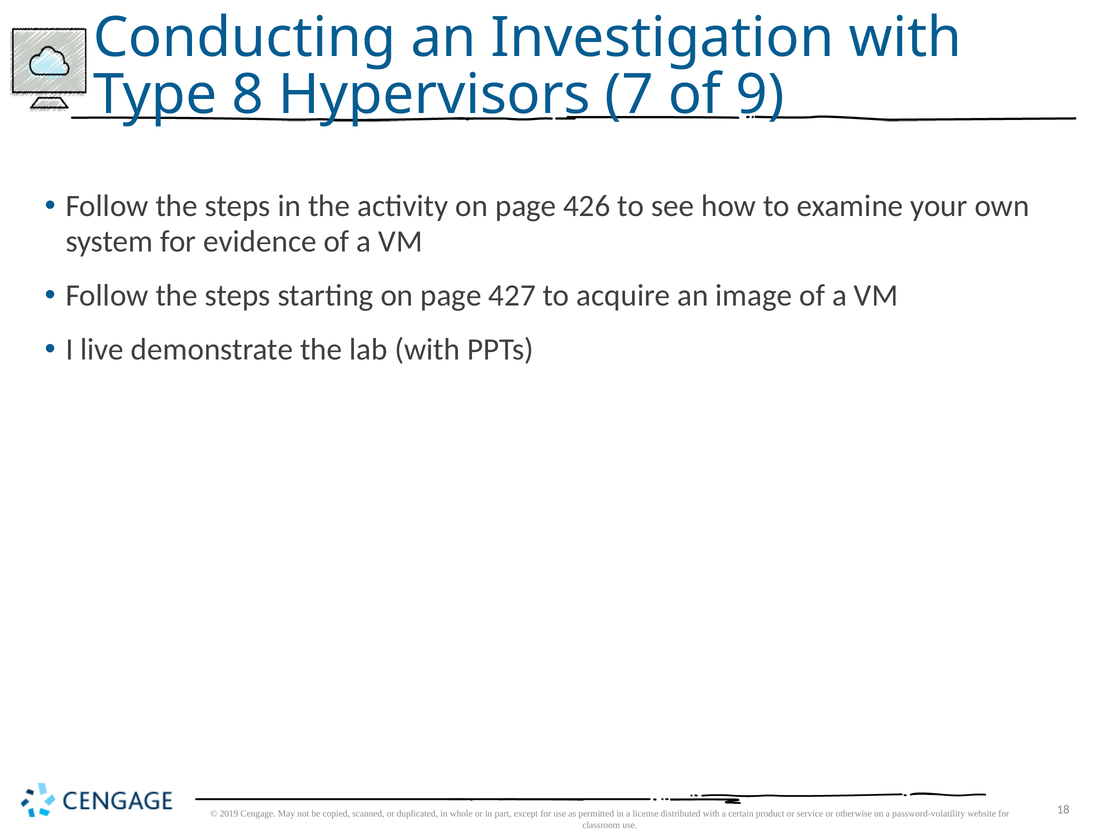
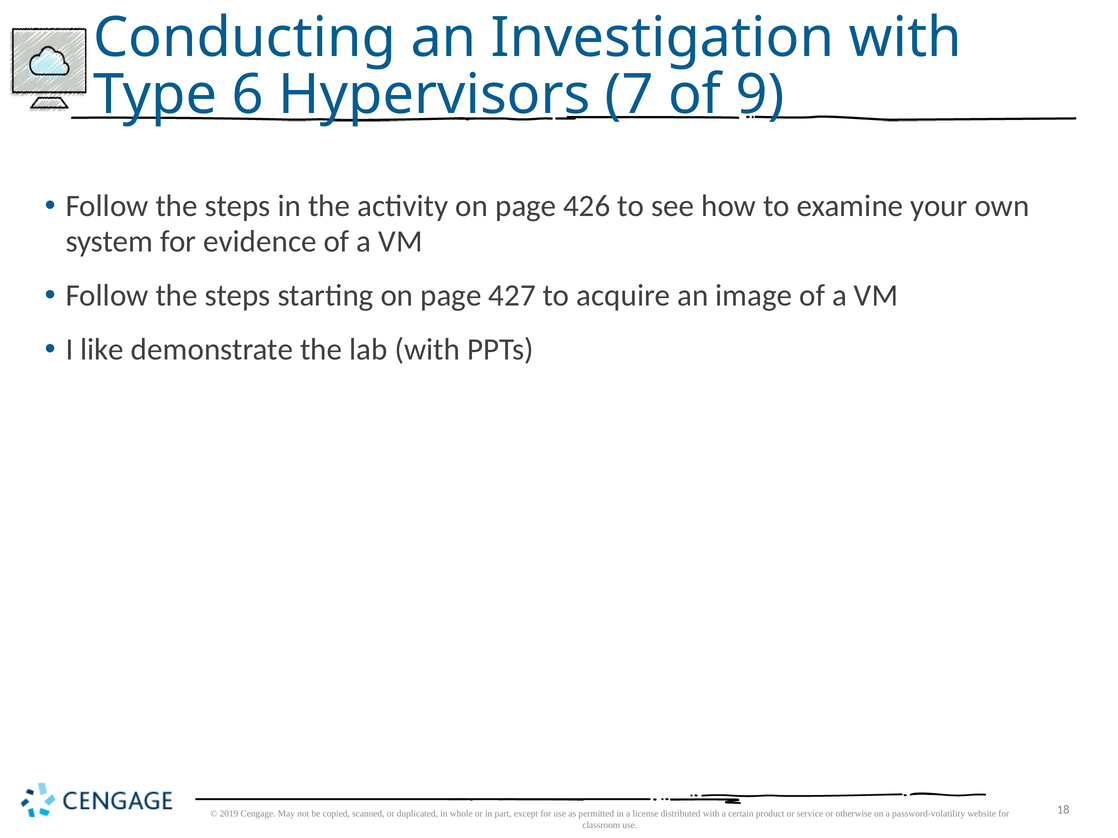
8: 8 -> 6
live: live -> like
